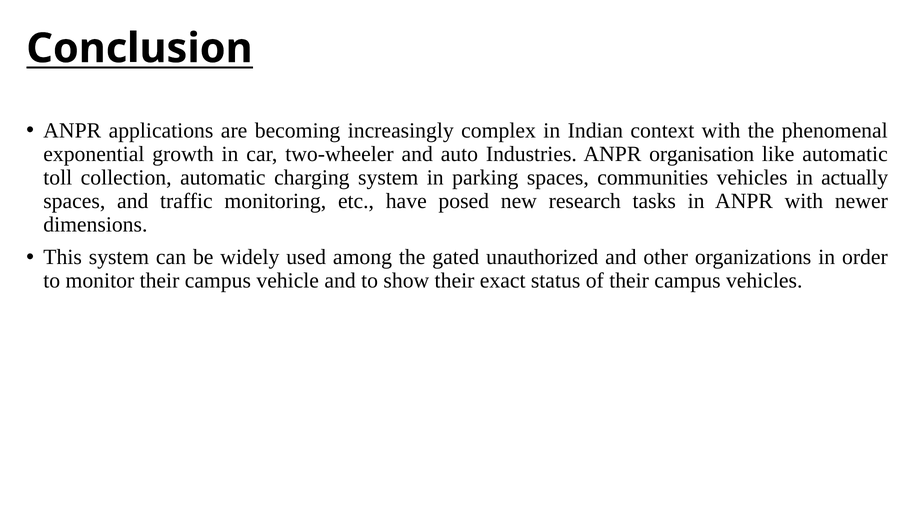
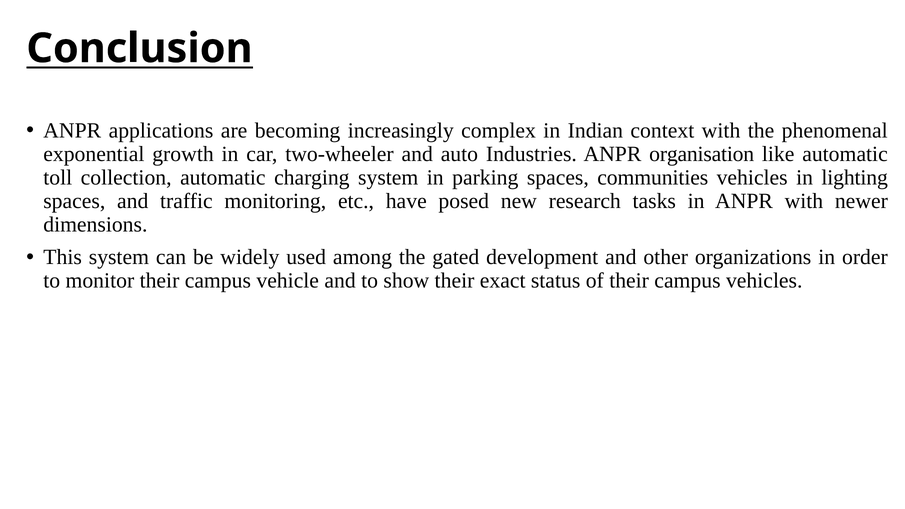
actually: actually -> lighting
unauthorized: unauthorized -> development
